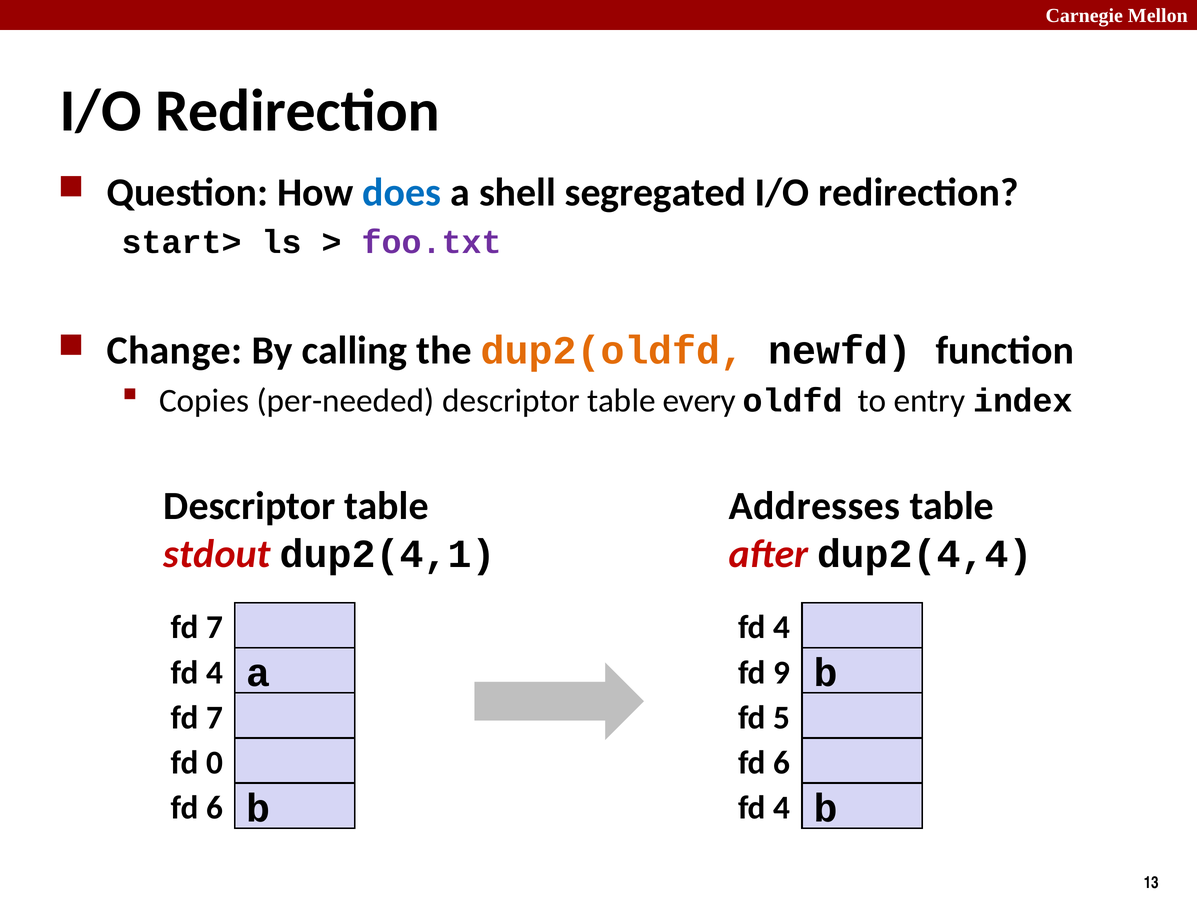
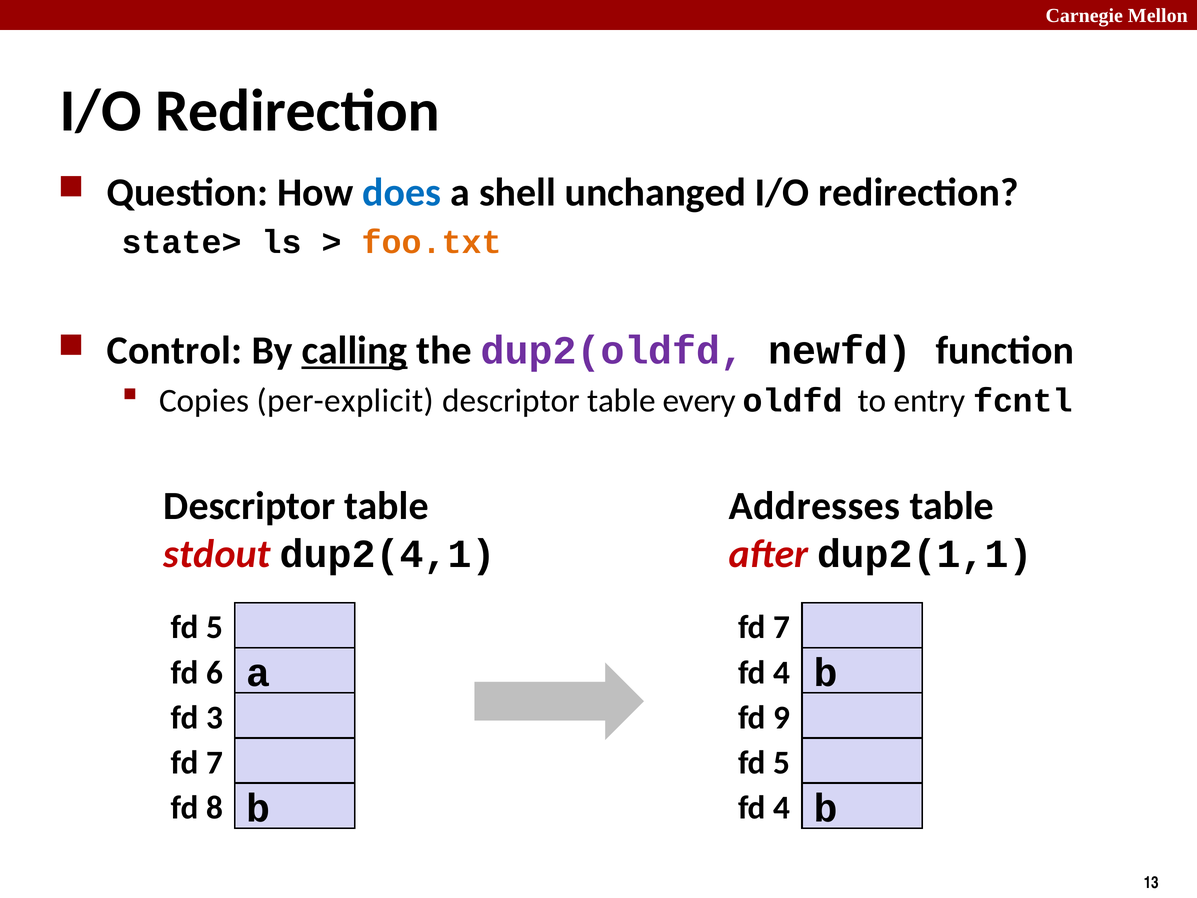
segregated: segregated -> unchanged
start>: start> -> state>
foo.txt colour: purple -> orange
Change: Change -> Control
calling underline: none -> present
dup2(oldfd colour: orange -> purple
per-needed: per-needed -> per-explicit
index: index -> fcntl
dup2(4,4: dup2(4,4 -> dup2(1,1
7 at (214, 627): 7 -> 5
4 at (782, 627): 4 -> 7
4 at (214, 672): 4 -> 6
9 at (782, 672): 9 -> 4
7 at (214, 718): 7 -> 3
5: 5 -> 9
0 at (214, 763): 0 -> 7
6 at (782, 763): 6 -> 5
6 at (214, 808): 6 -> 8
